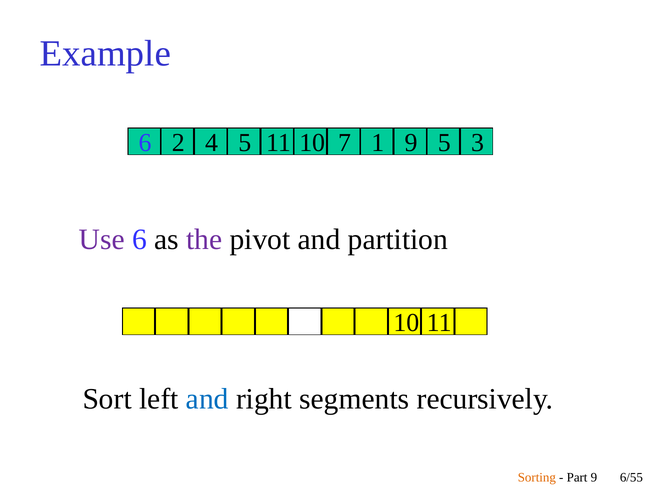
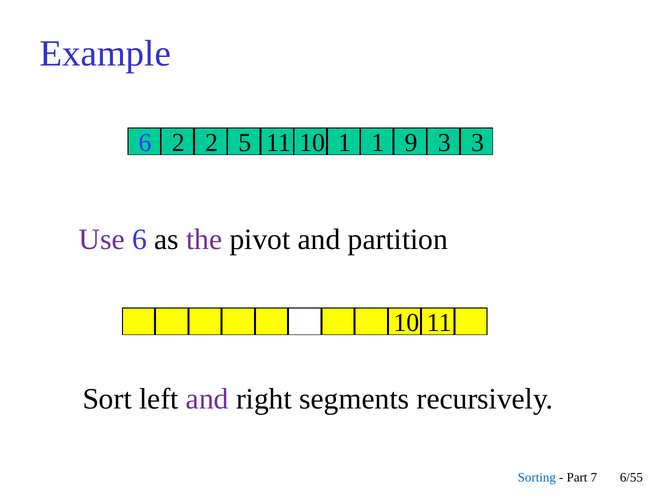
2 4: 4 -> 2
10 7: 7 -> 1
9 5: 5 -> 3
and at (207, 399) colour: blue -> purple
Sorting colour: orange -> blue
Part 9: 9 -> 7
